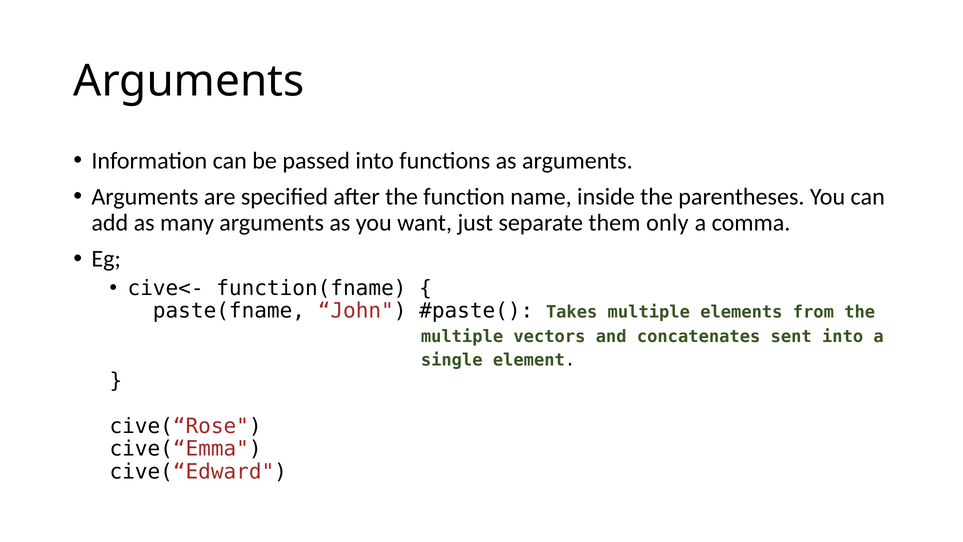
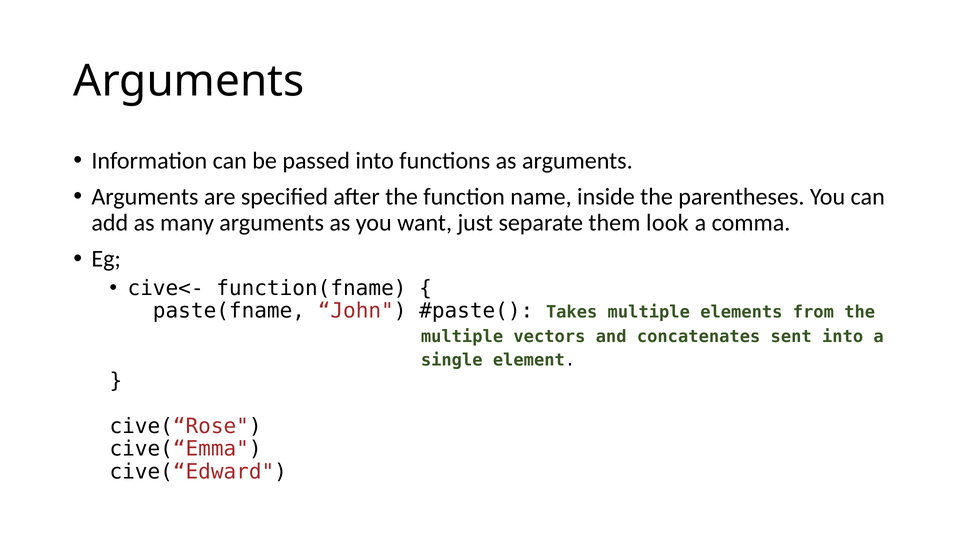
only: only -> look
